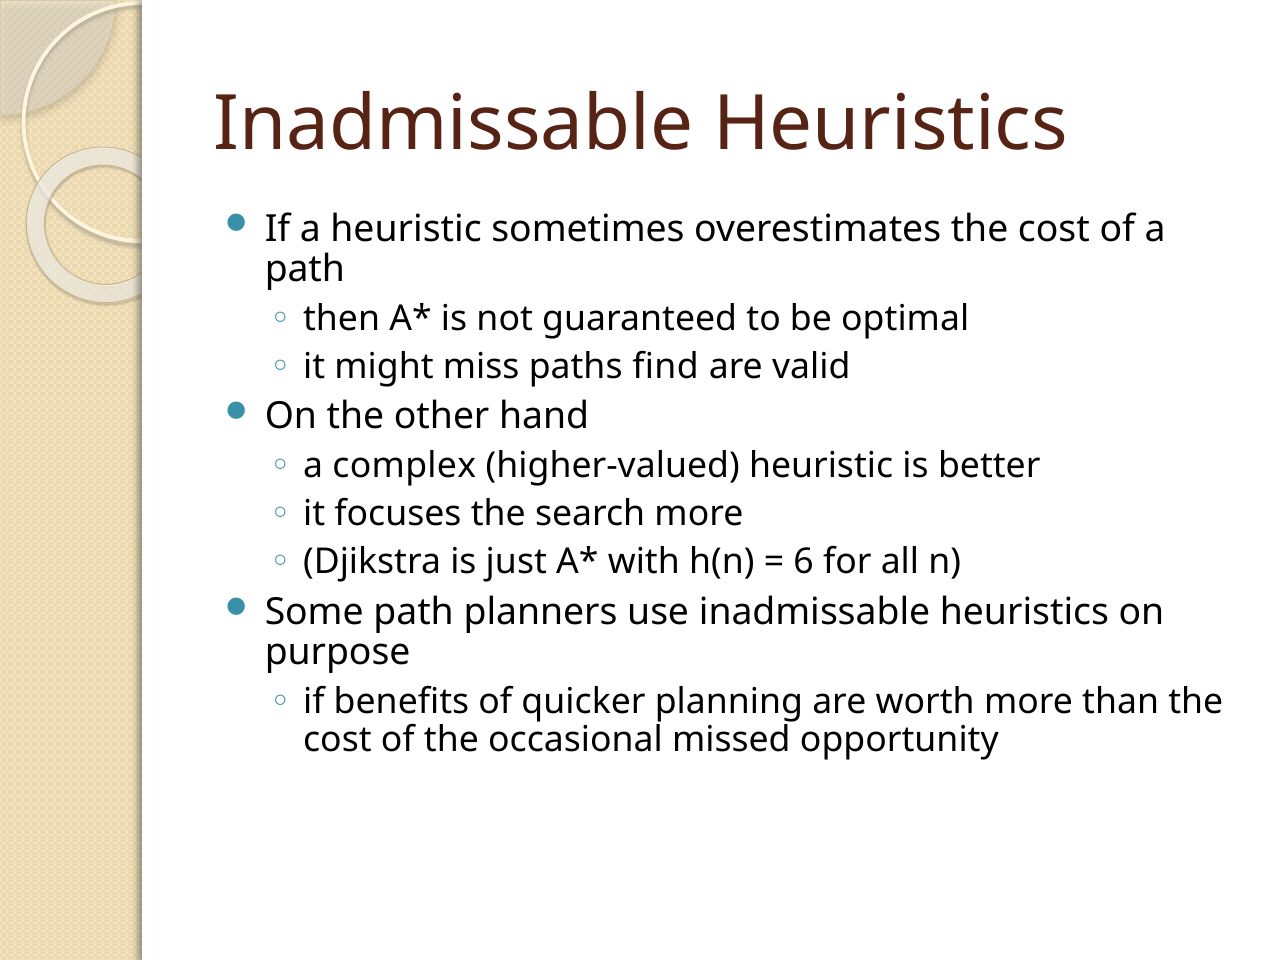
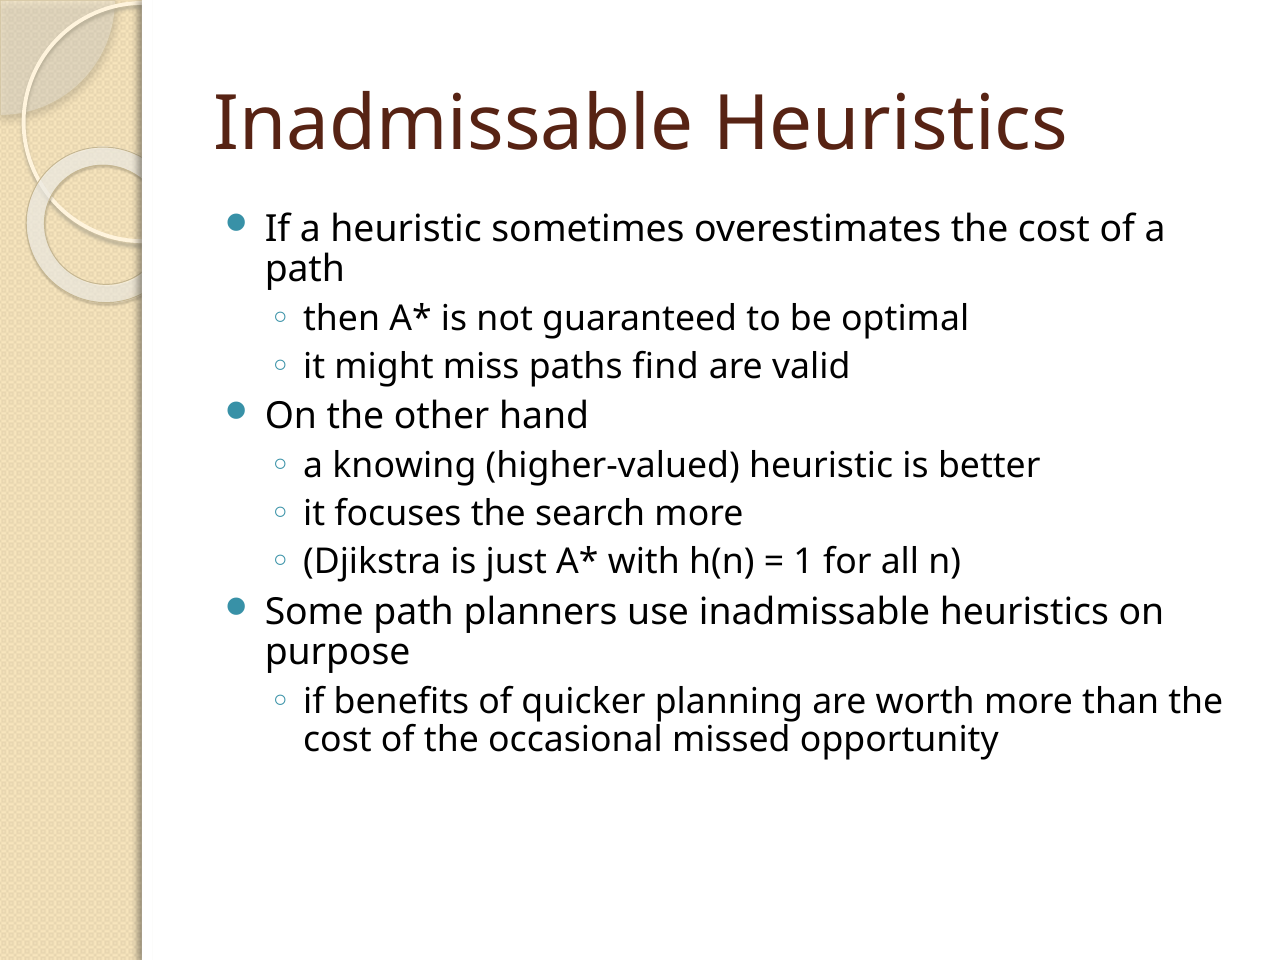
complex: complex -> knowing
6: 6 -> 1
